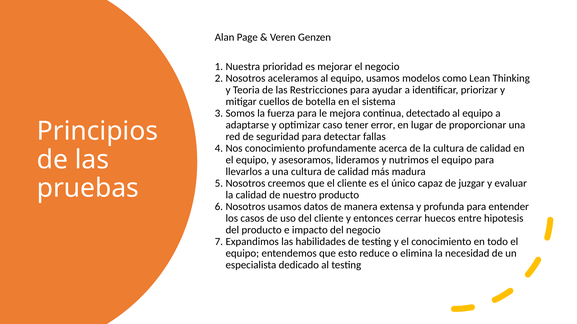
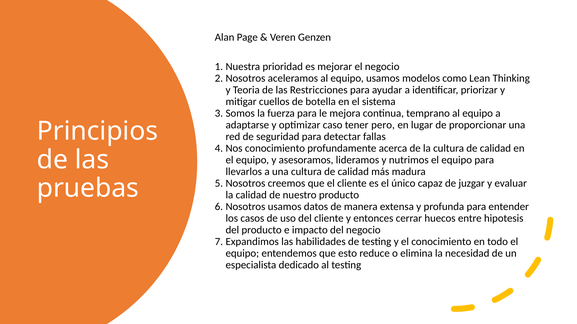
detectado: detectado -> temprano
error: error -> pero
